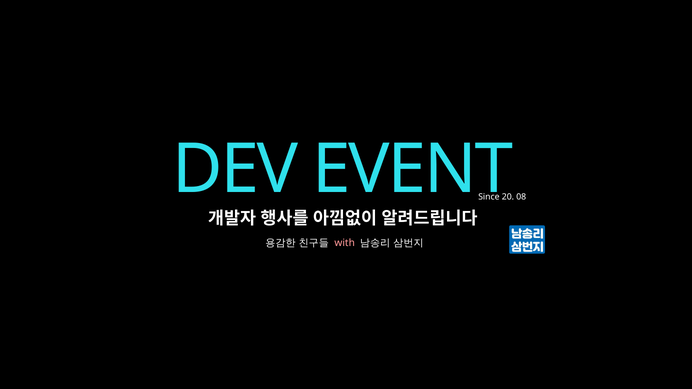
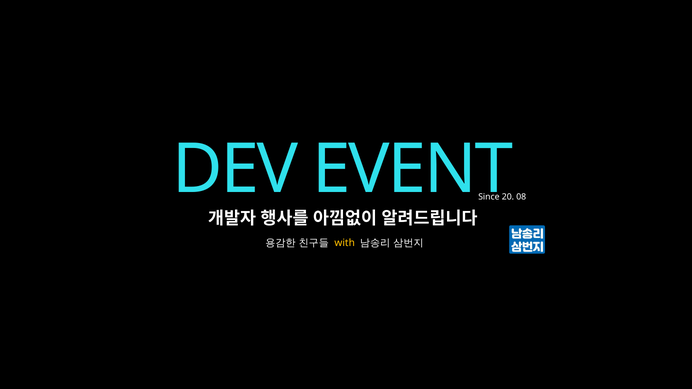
with colour: pink -> yellow
